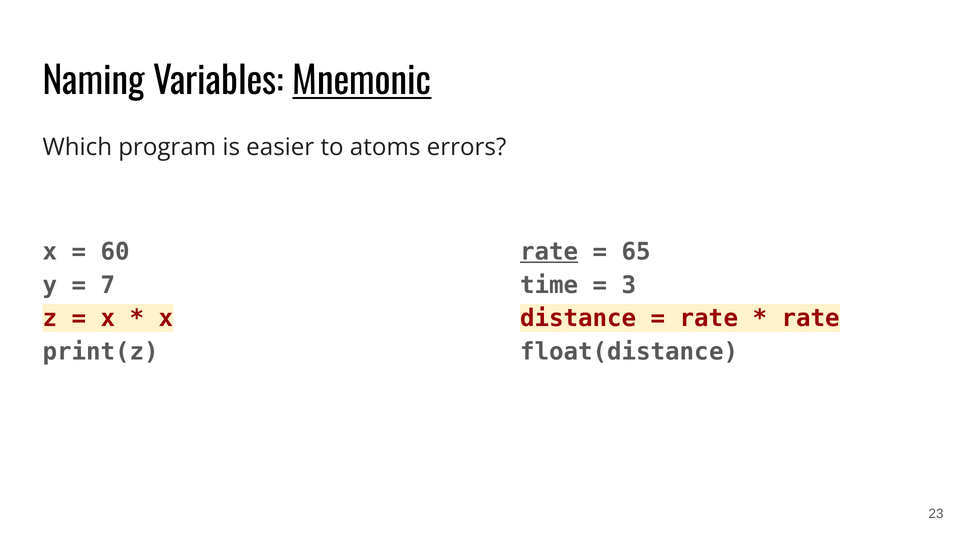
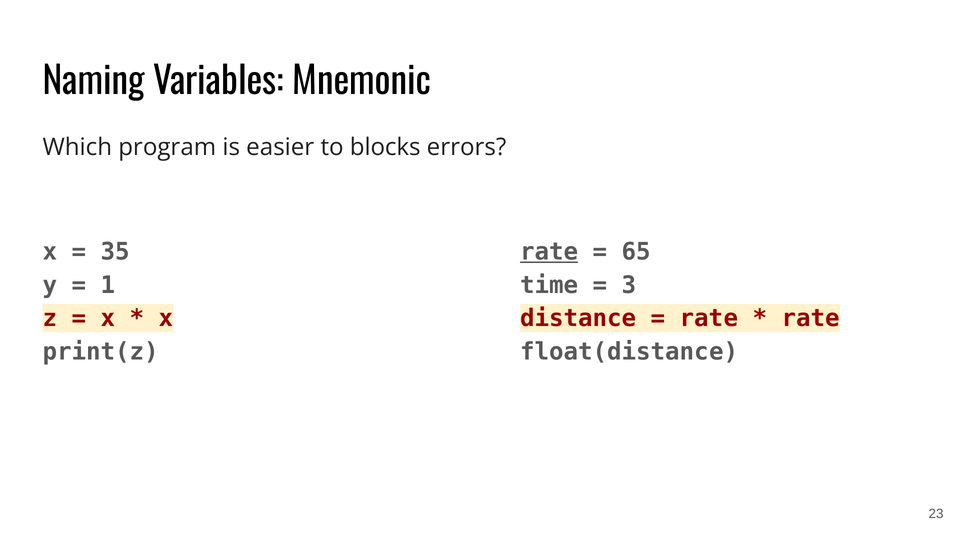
Mnemonic underline: present -> none
atoms: atoms -> blocks
60: 60 -> 35
7: 7 -> 1
